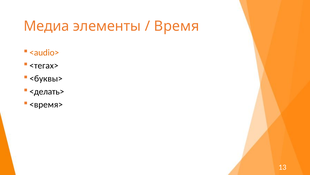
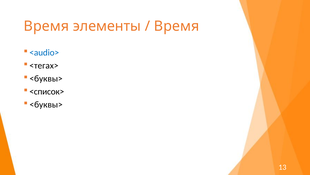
Медиа at (46, 26): Медиа -> Время
<audio> colour: orange -> blue
<делать>: <делать> -> <список>
<время> at (46, 104): <время> -> <буквы>
